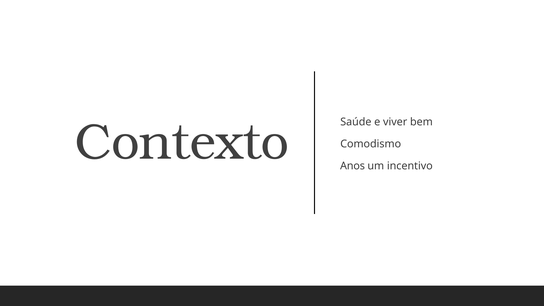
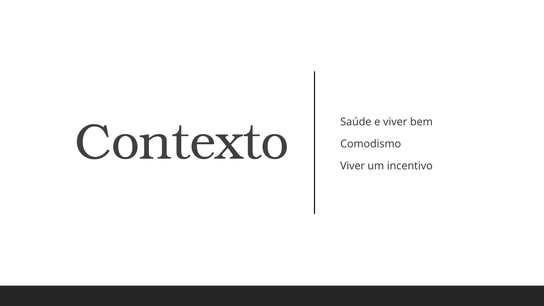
Anos at (353, 166): Anos -> Viver
